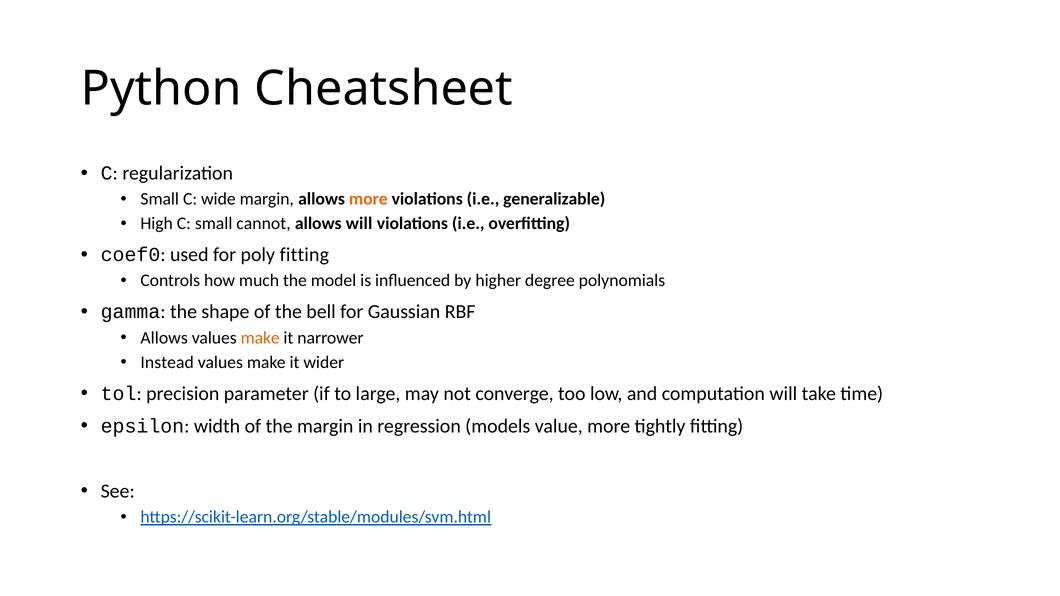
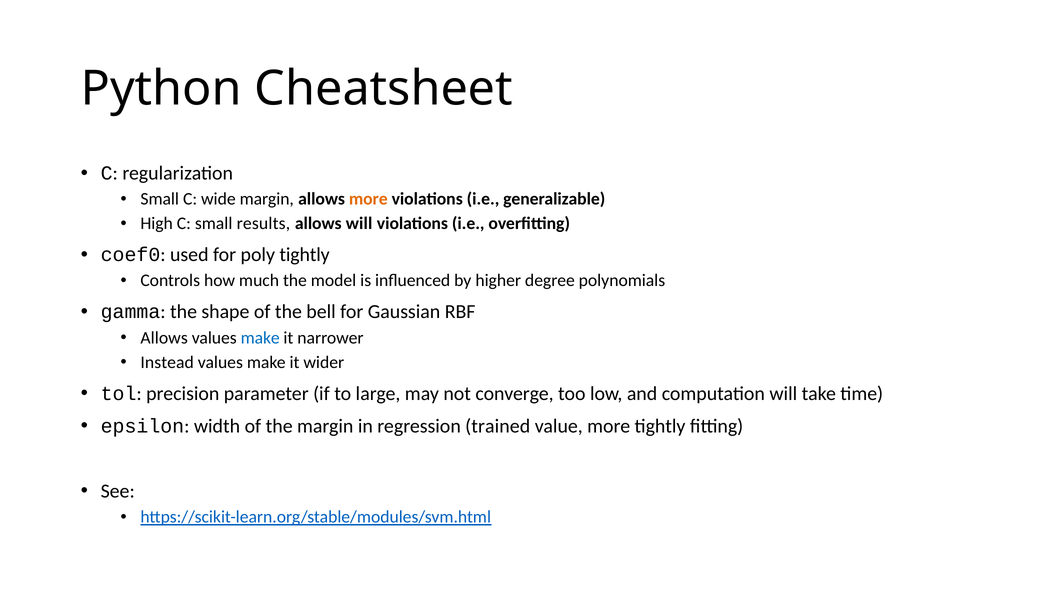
cannot: cannot -> results
poly fitting: fitting -> tightly
make at (260, 338) colour: orange -> blue
models: models -> trained
